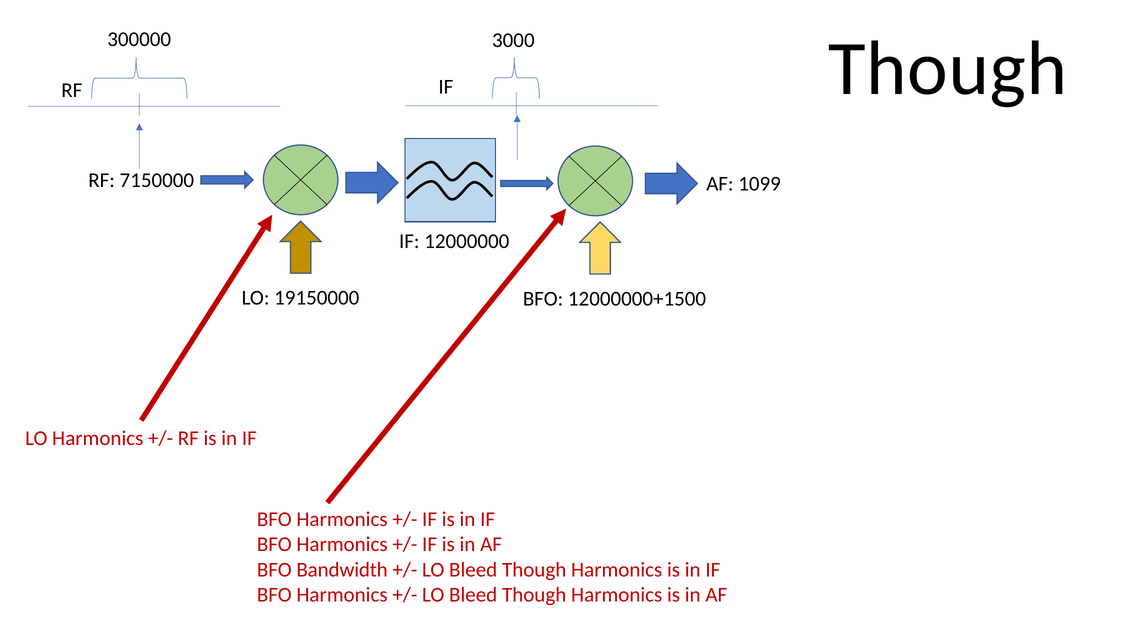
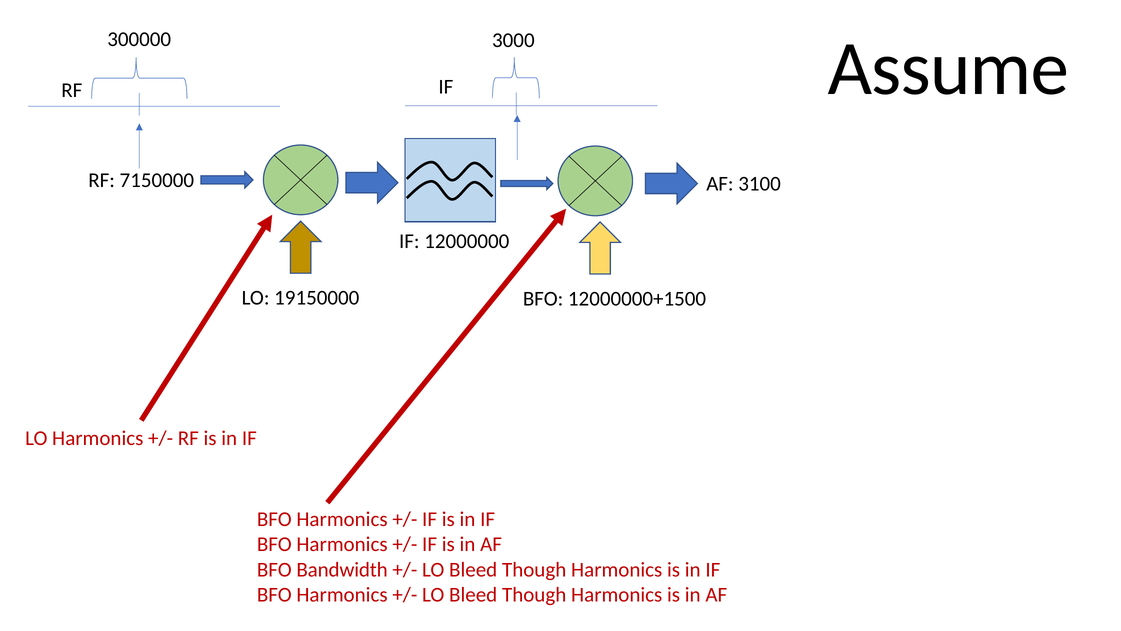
Though at (948, 69): Though -> Assume
1099: 1099 -> 3100
